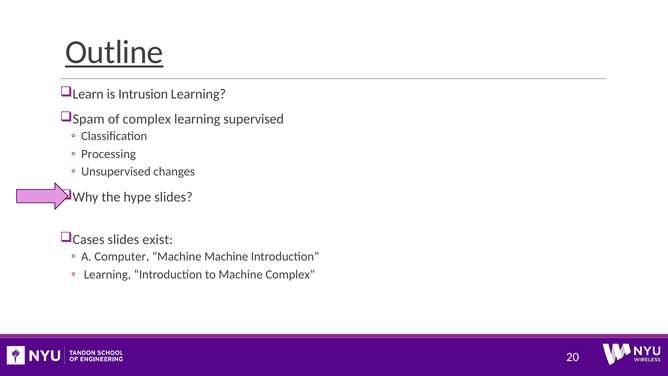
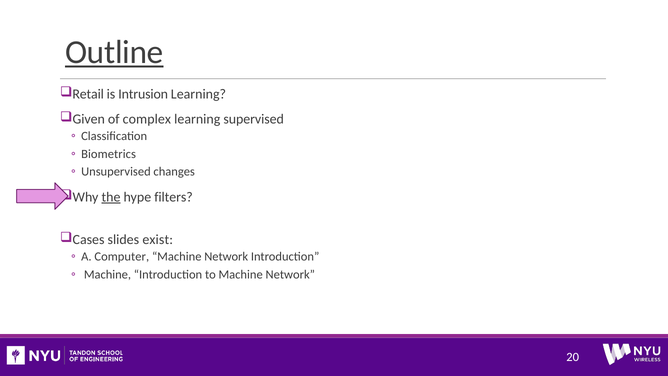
Learn: Learn -> Retail
Spam: Spam -> Given
Processing: Processing -> Biometrics
the underline: none -> present
hype slides: slides -> filters
Machine at (226, 257): Machine -> Network
Learning at (107, 274): Learning -> Machine
to Machine Complex: Complex -> Network
